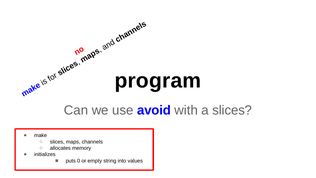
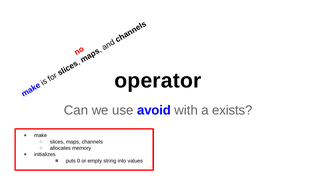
program: program -> operator
a slices: slices -> exists
